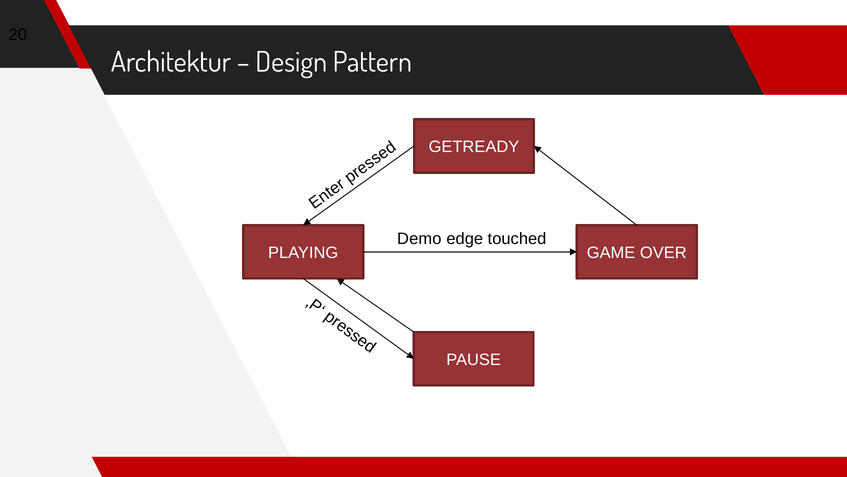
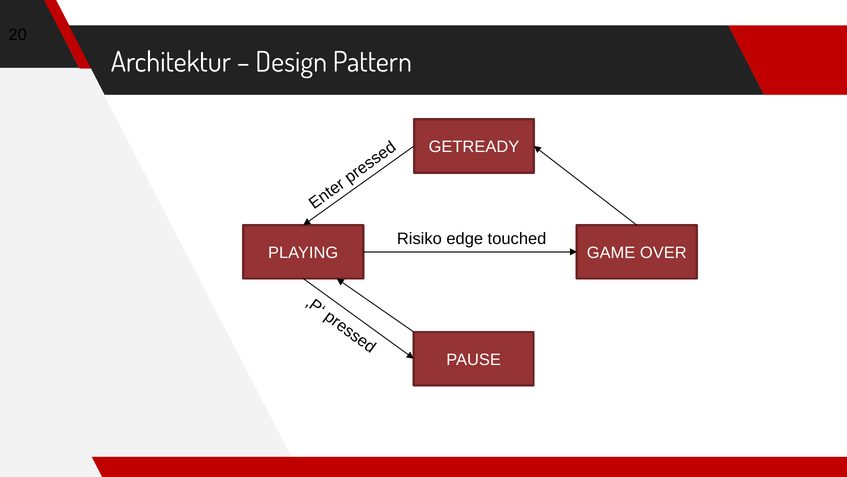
Demo: Demo -> Risiko
